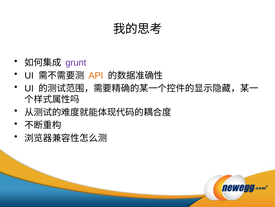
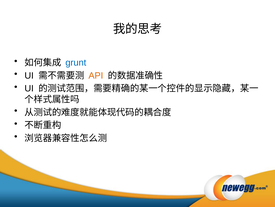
grunt colour: purple -> blue
